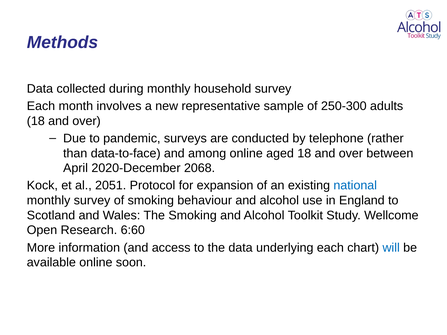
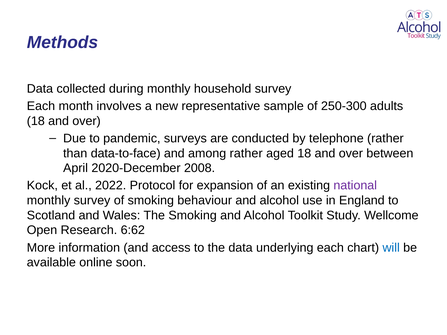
among online: online -> rather
2068: 2068 -> 2008
2051: 2051 -> 2022
national colour: blue -> purple
6:60: 6:60 -> 6:62
